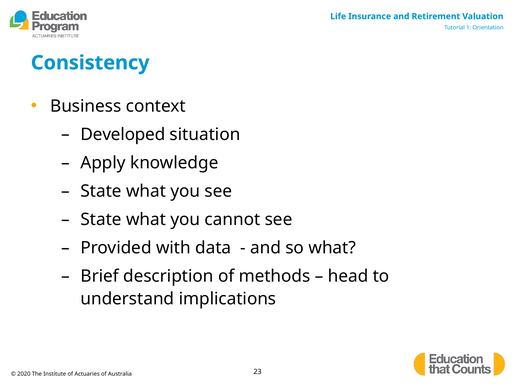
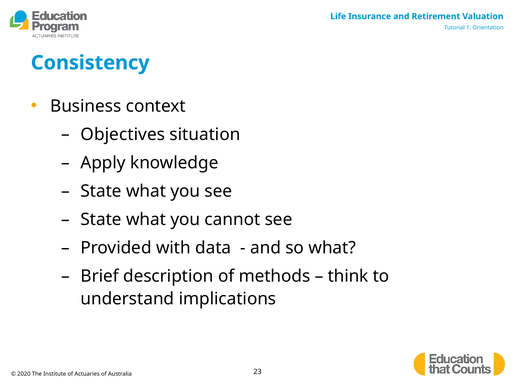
Developed: Developed -> Objectives
head: head -> think
